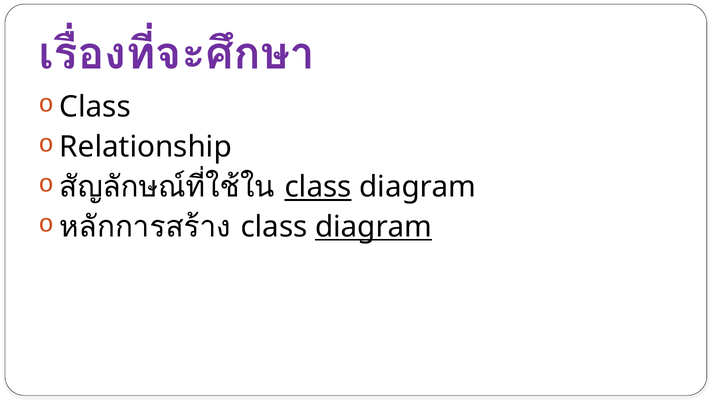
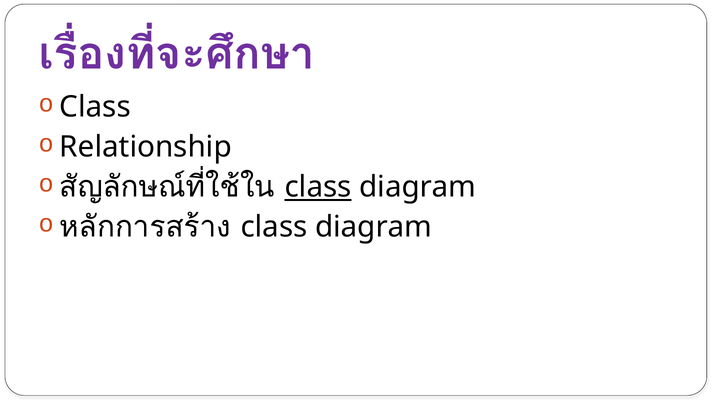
diagram at (374, 227) underline: present -> none
